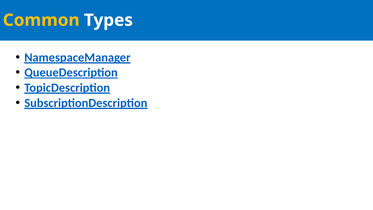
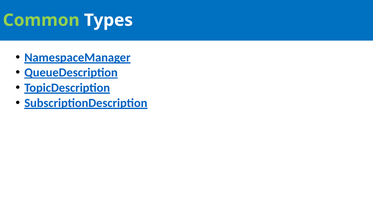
Common colour: yellow -> light green
